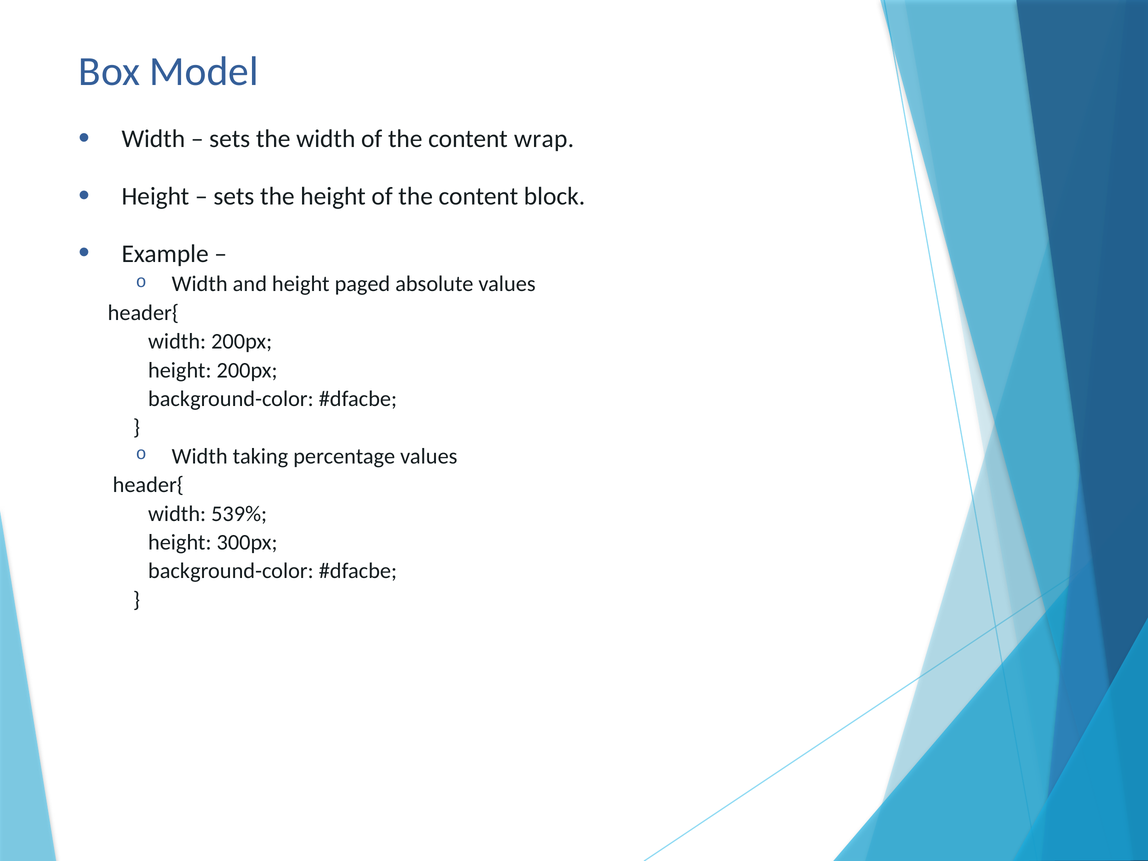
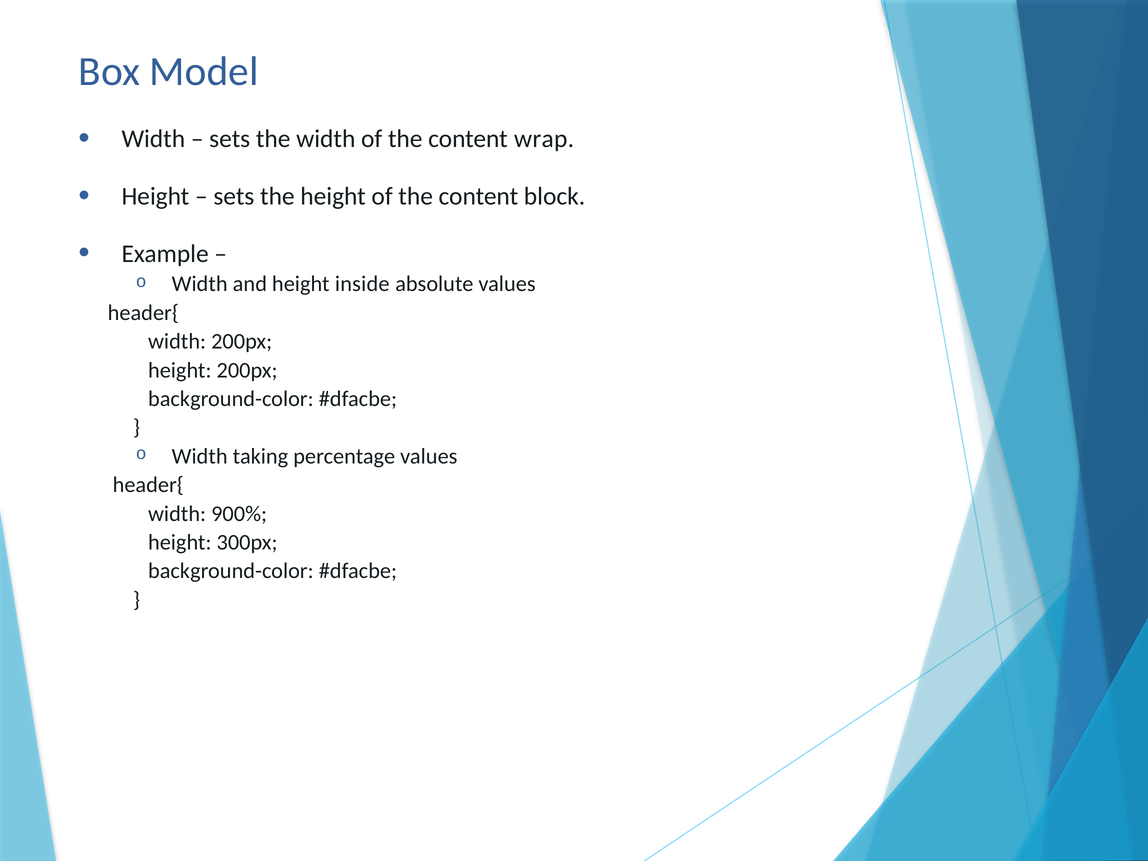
paged: paged -> inside
539%: 539% -> 900%
